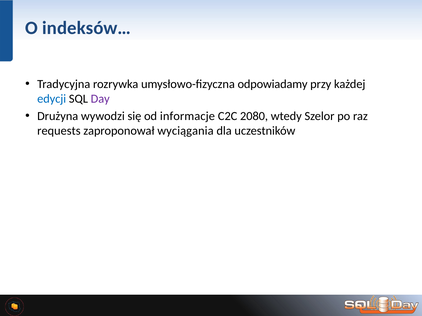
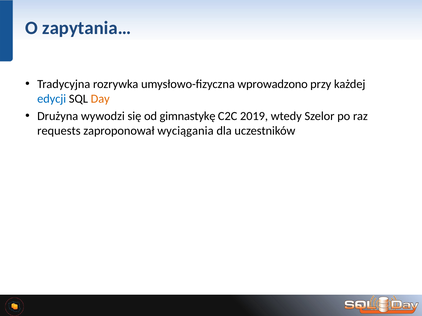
indeksów…: indeksów… -> zapytania…
odpowiadamy: odpowiadamy -> wprowadzono
Day colour: purple -> orange
informacje: informacje -> gimnastykę
2080: 2080 -> 2019
